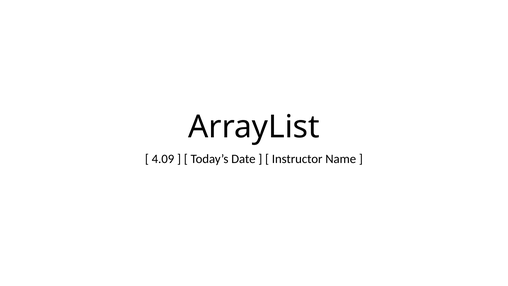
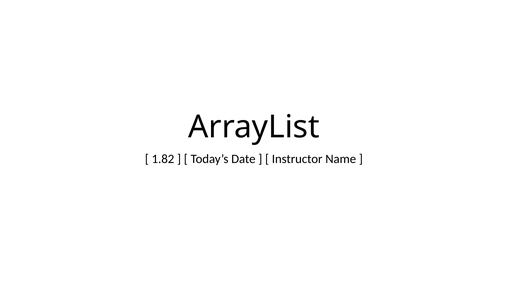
4.09: 4.09 -> 1.82
